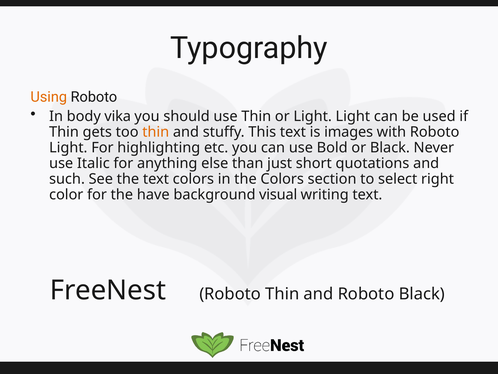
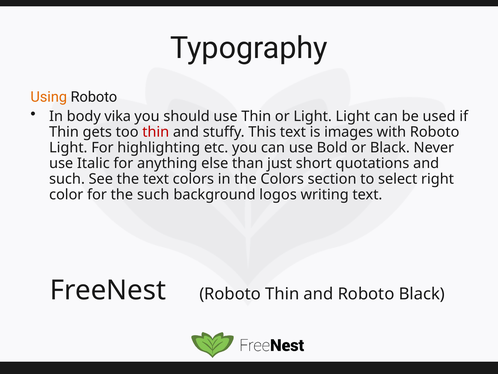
thin at (156, 132) colour: orange -> red
the have: have -> such
visual: visual -> logos
